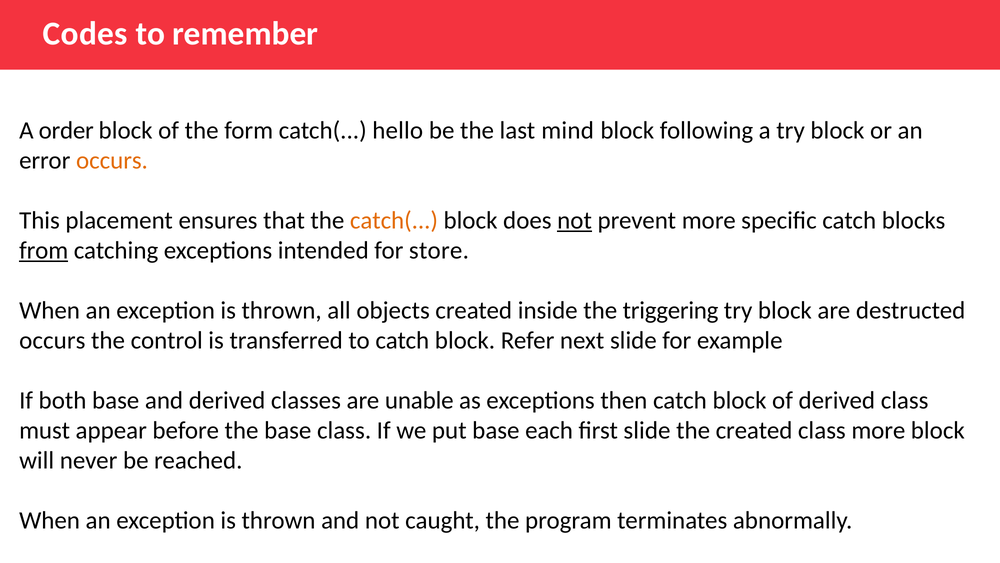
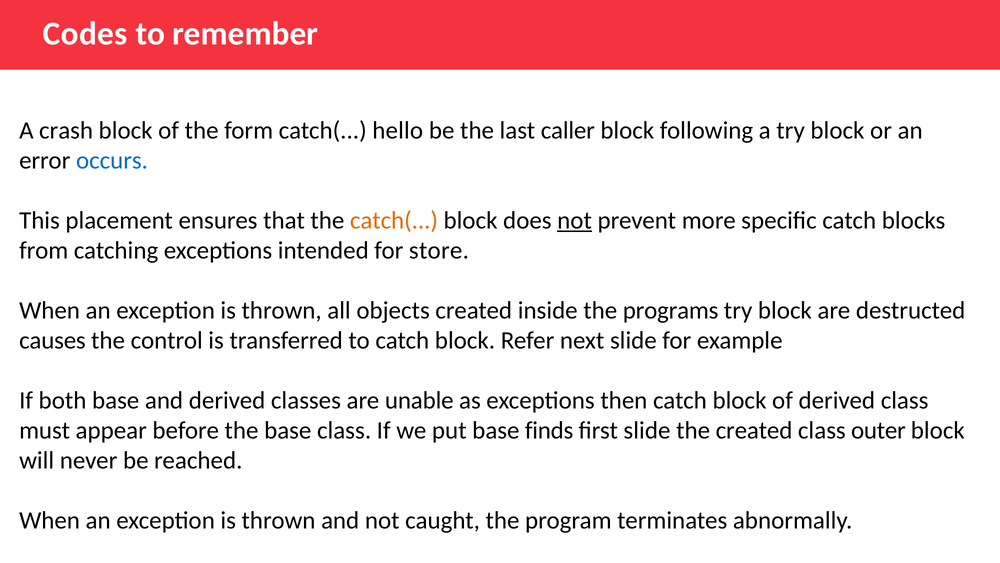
order: order -> crash
mind: mind -> caller
occurs at (112, 160) colour: orange -> blue
from underline: present -> none
triggering: triggering -> programs
occurs at (52, 340): occurs -> causes
each: each -> finds
class more: more -> outer
